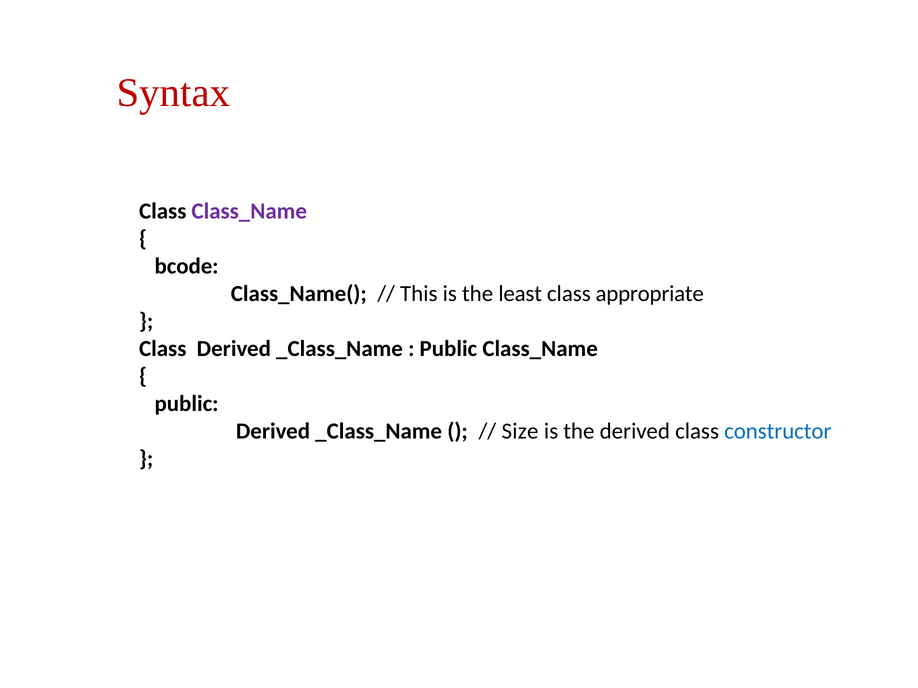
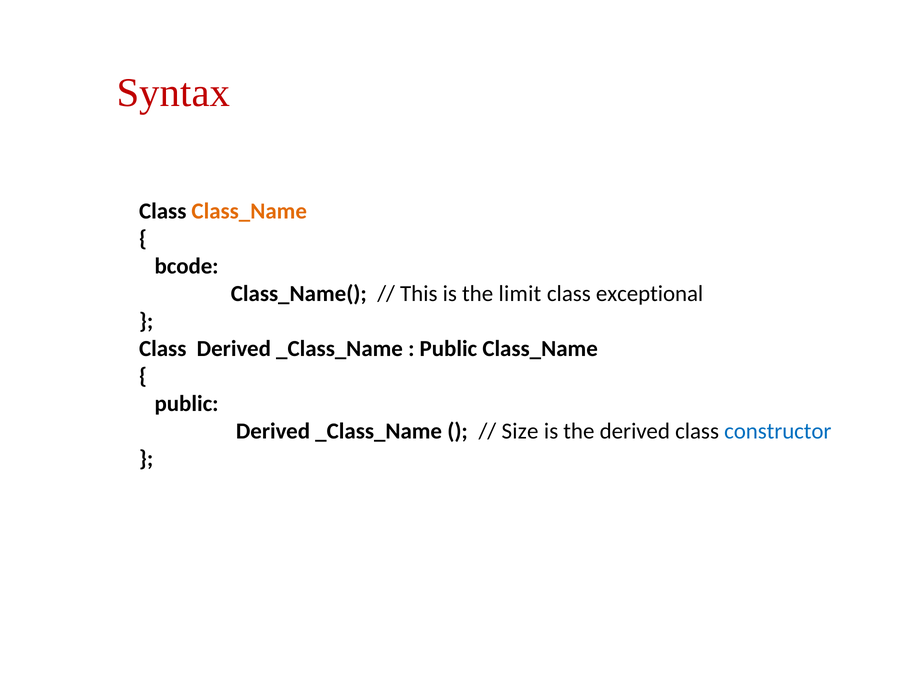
Class_Name at (249, 211) colour: purple -> orange
least: least -> limit
appropriate: appropriate -> exceptional
